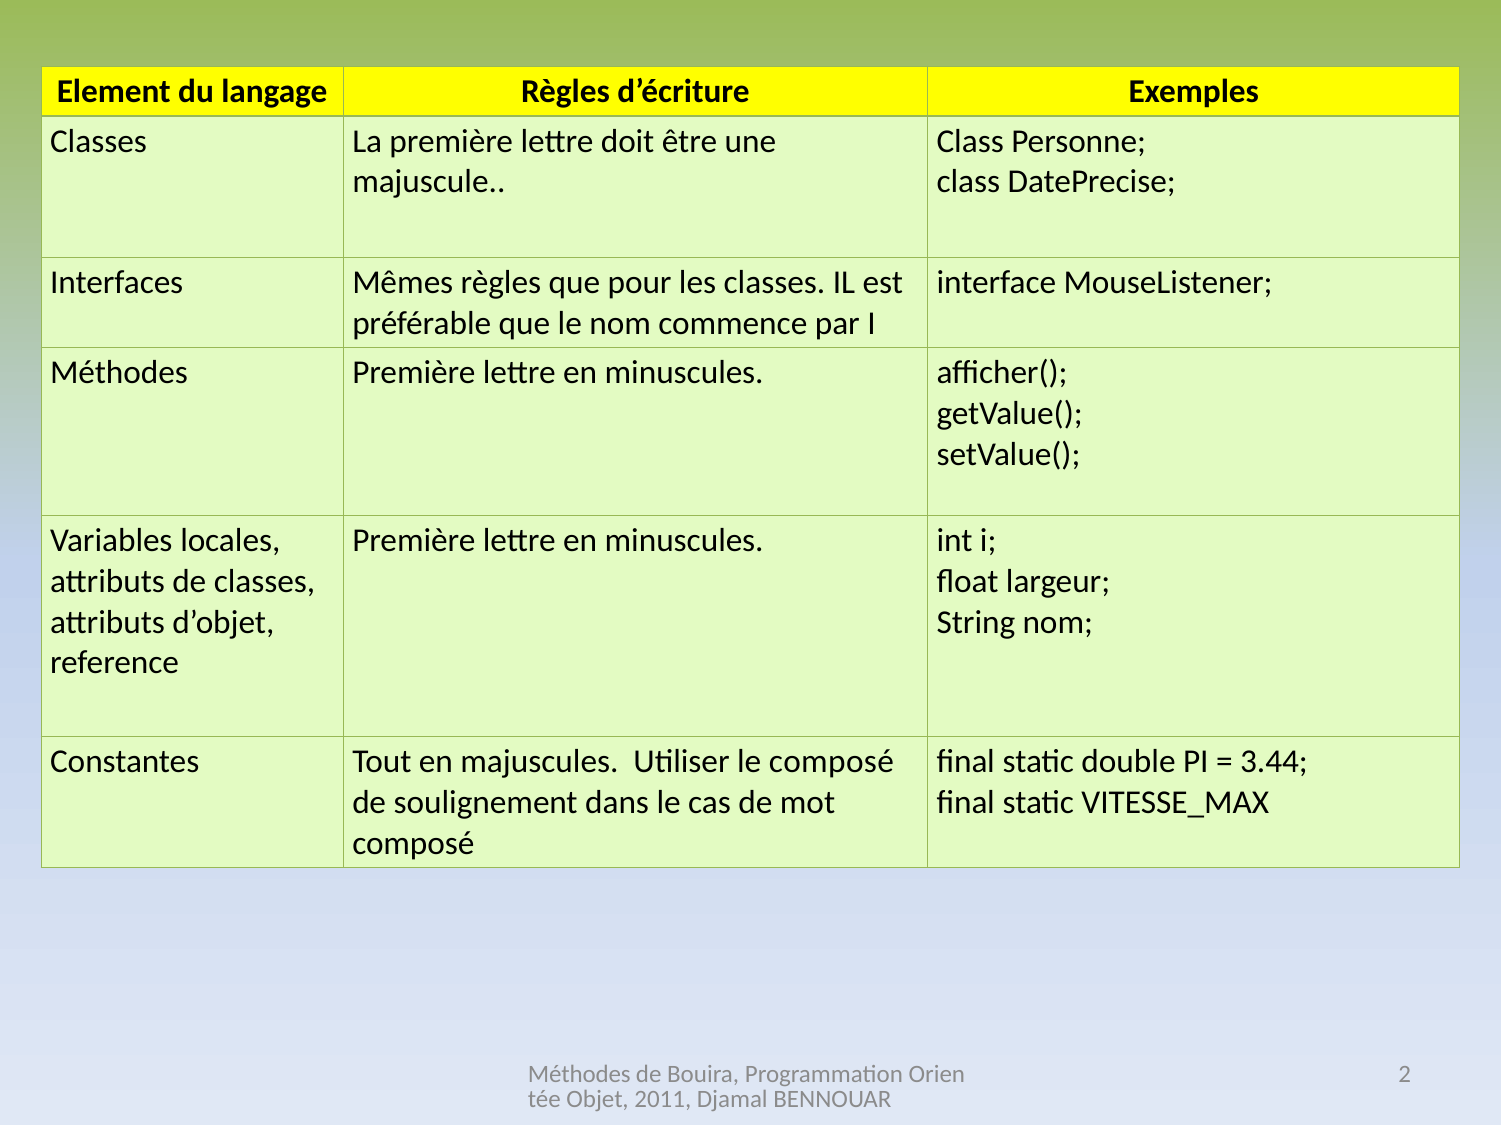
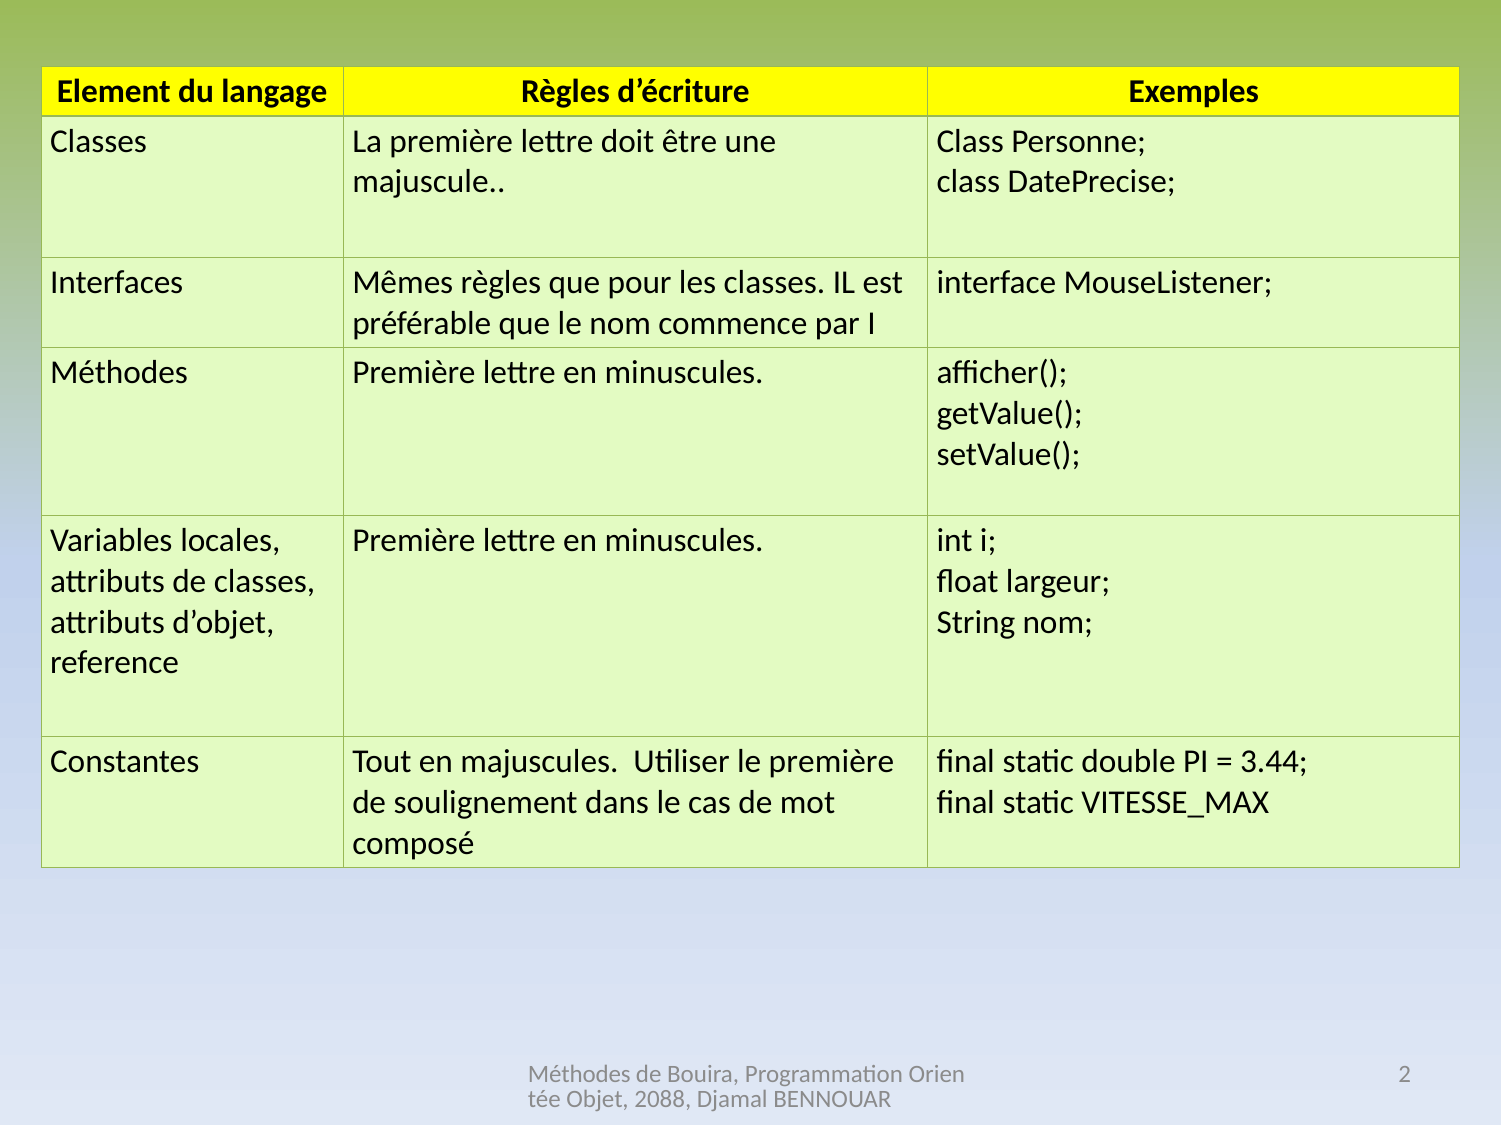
le composé: composé -> première
2011: 2011 -> 2088
